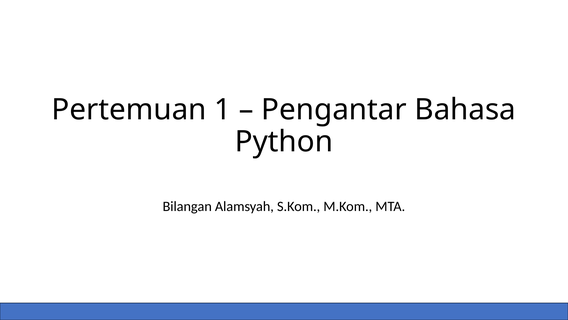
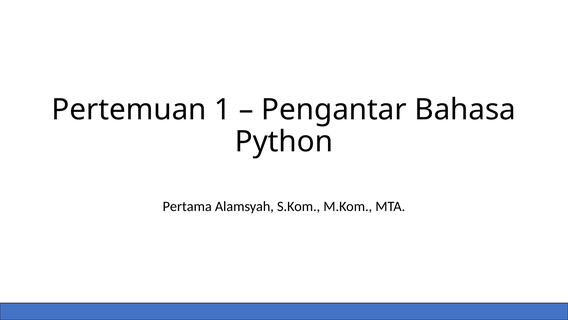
Bilangan: Bilangan -> Pertama
